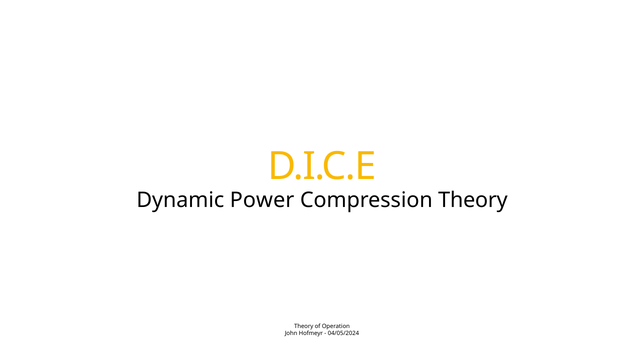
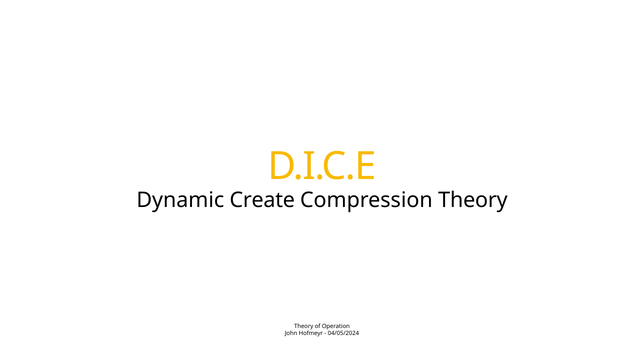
Power: Power -> Create
